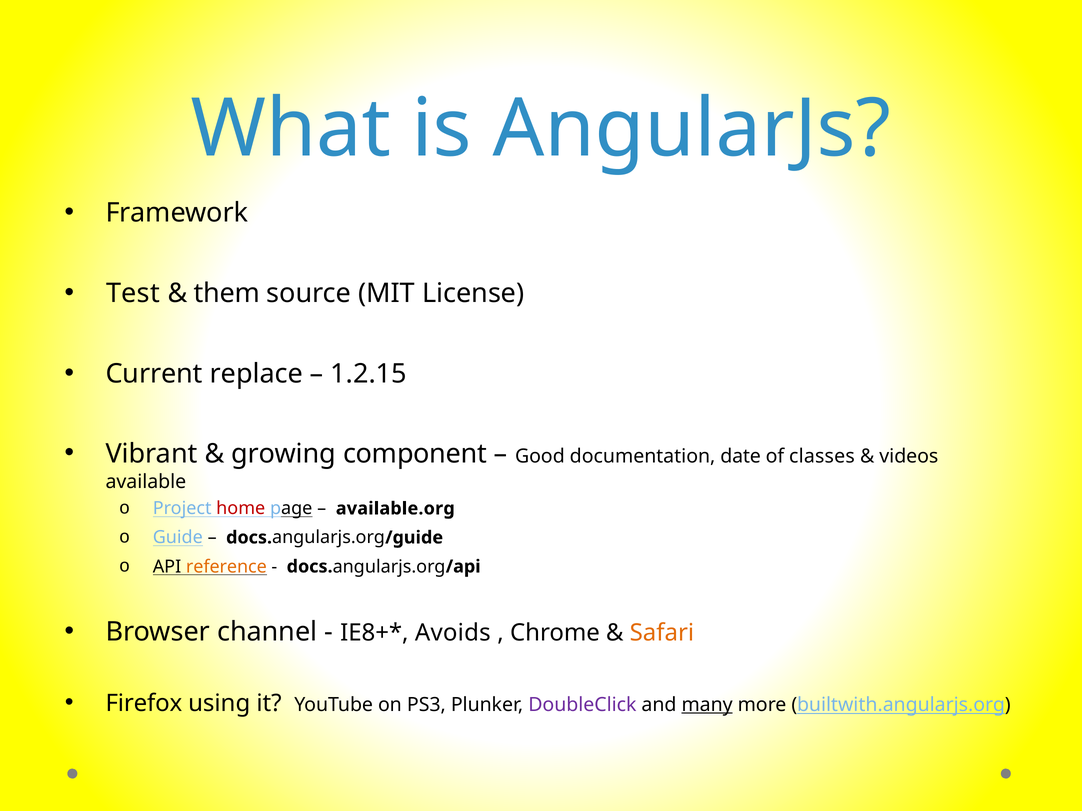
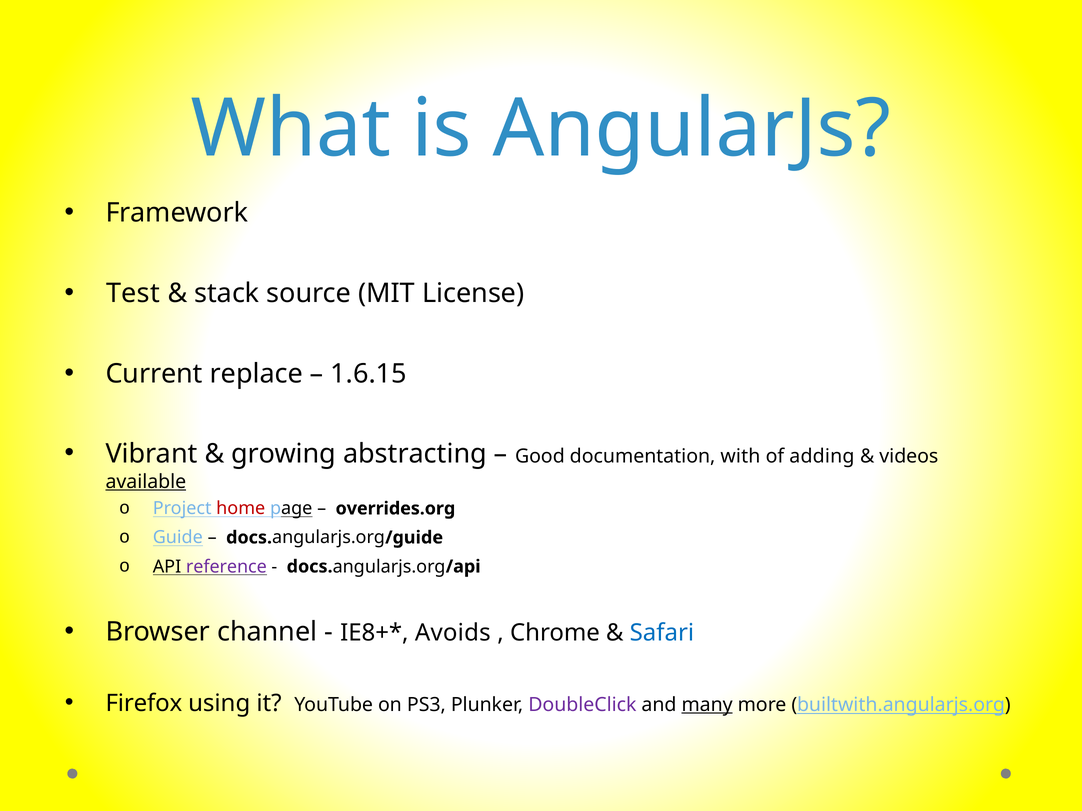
them: them -> stack
1.2.15: 1.2.15 -> 1.6.15
component: component -> abstracting
date: date -> with
classes: classes -> adding
available underline: none -> present
available.org: available.org -> overrides.org
reference colour: orange -> purple
Safari colour: orange -> blue
